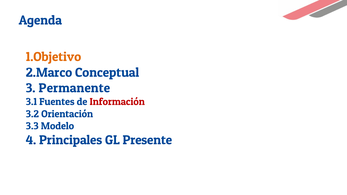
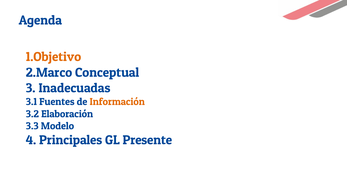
Permanente: Permanente -> Inadecuadas
Información colour: red -> orange
Orientación: Orientación -> Elaboración
